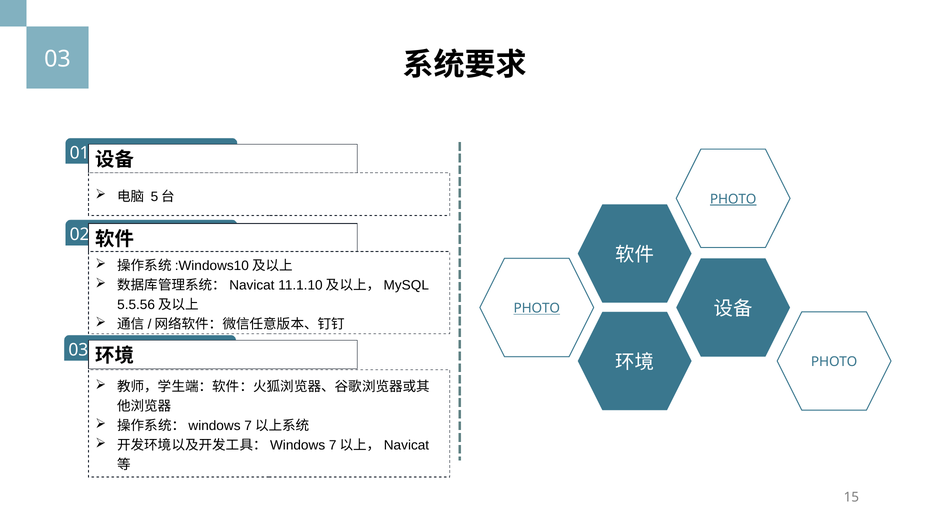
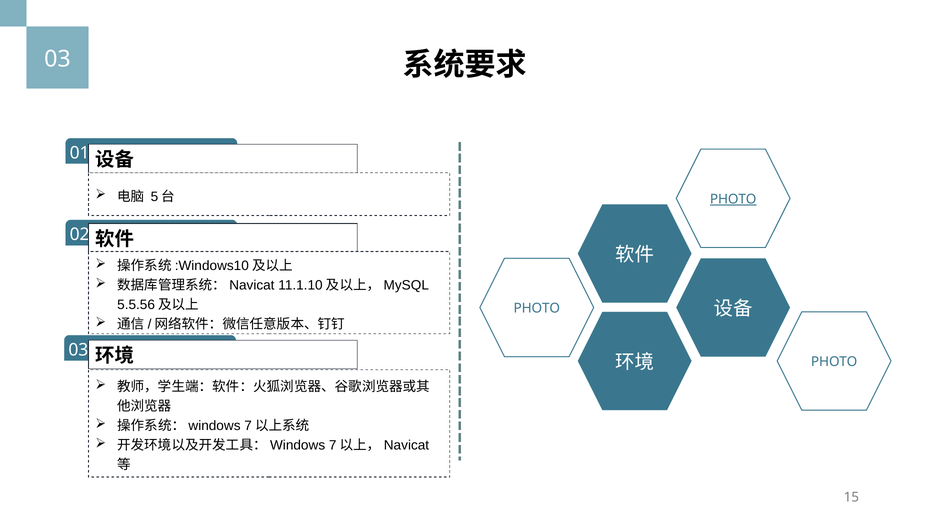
PHOTO at (537, 309) underline: present -> none
